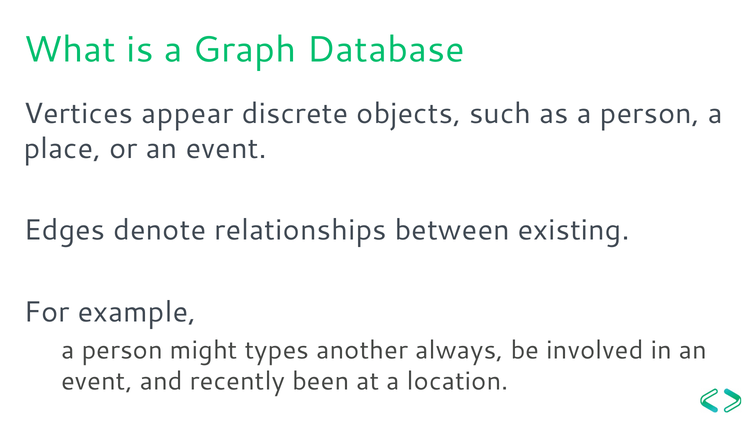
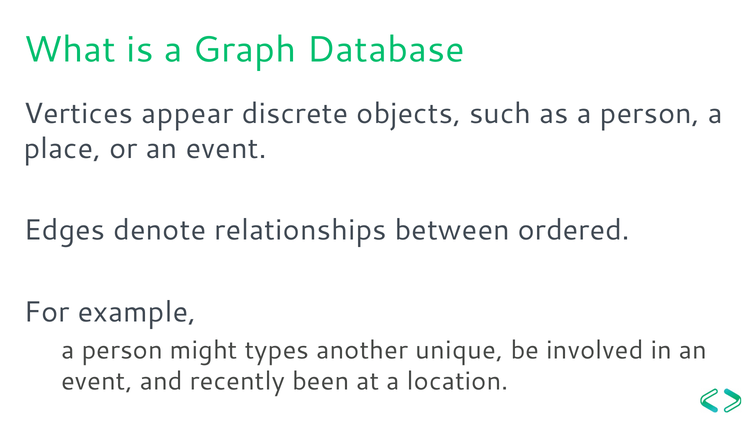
existing: existing -> ordered
always: always -> unique
